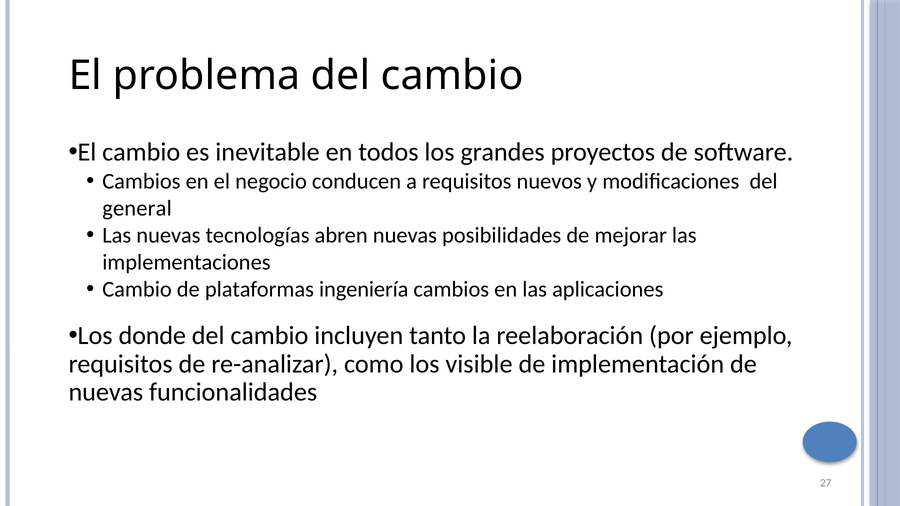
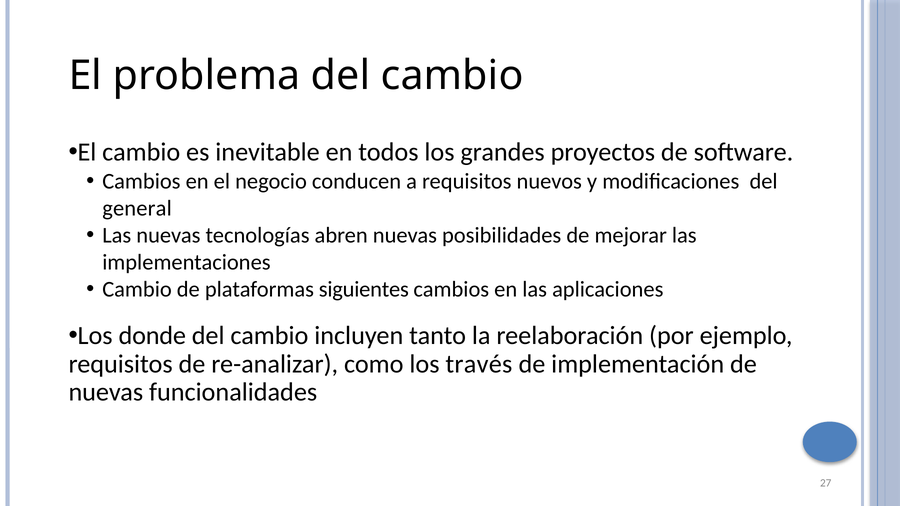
ingeniería: ingeniería -> siguientes
visible: visible -> través
